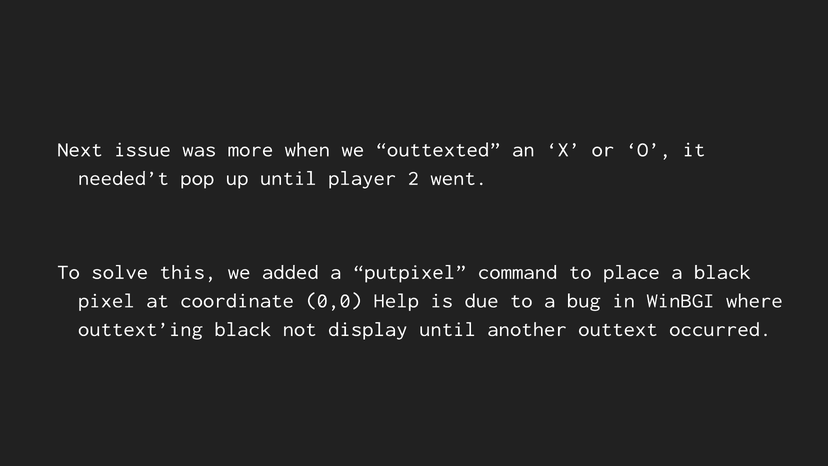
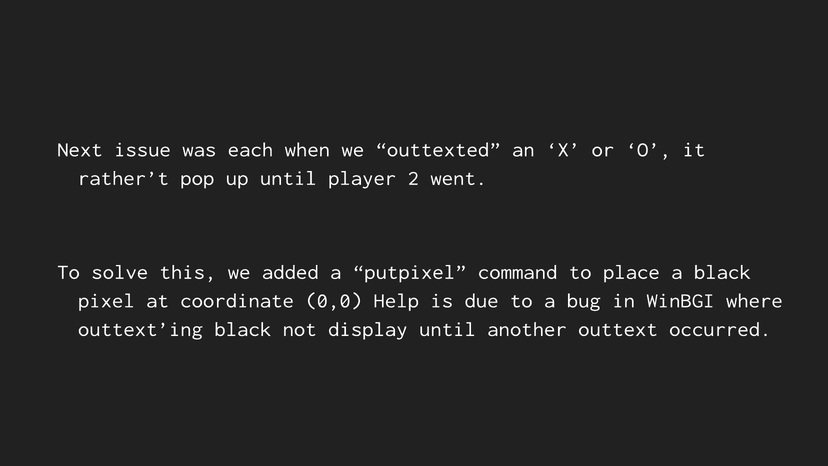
more: more -> each
needed’t: needed’t -> rather’t
